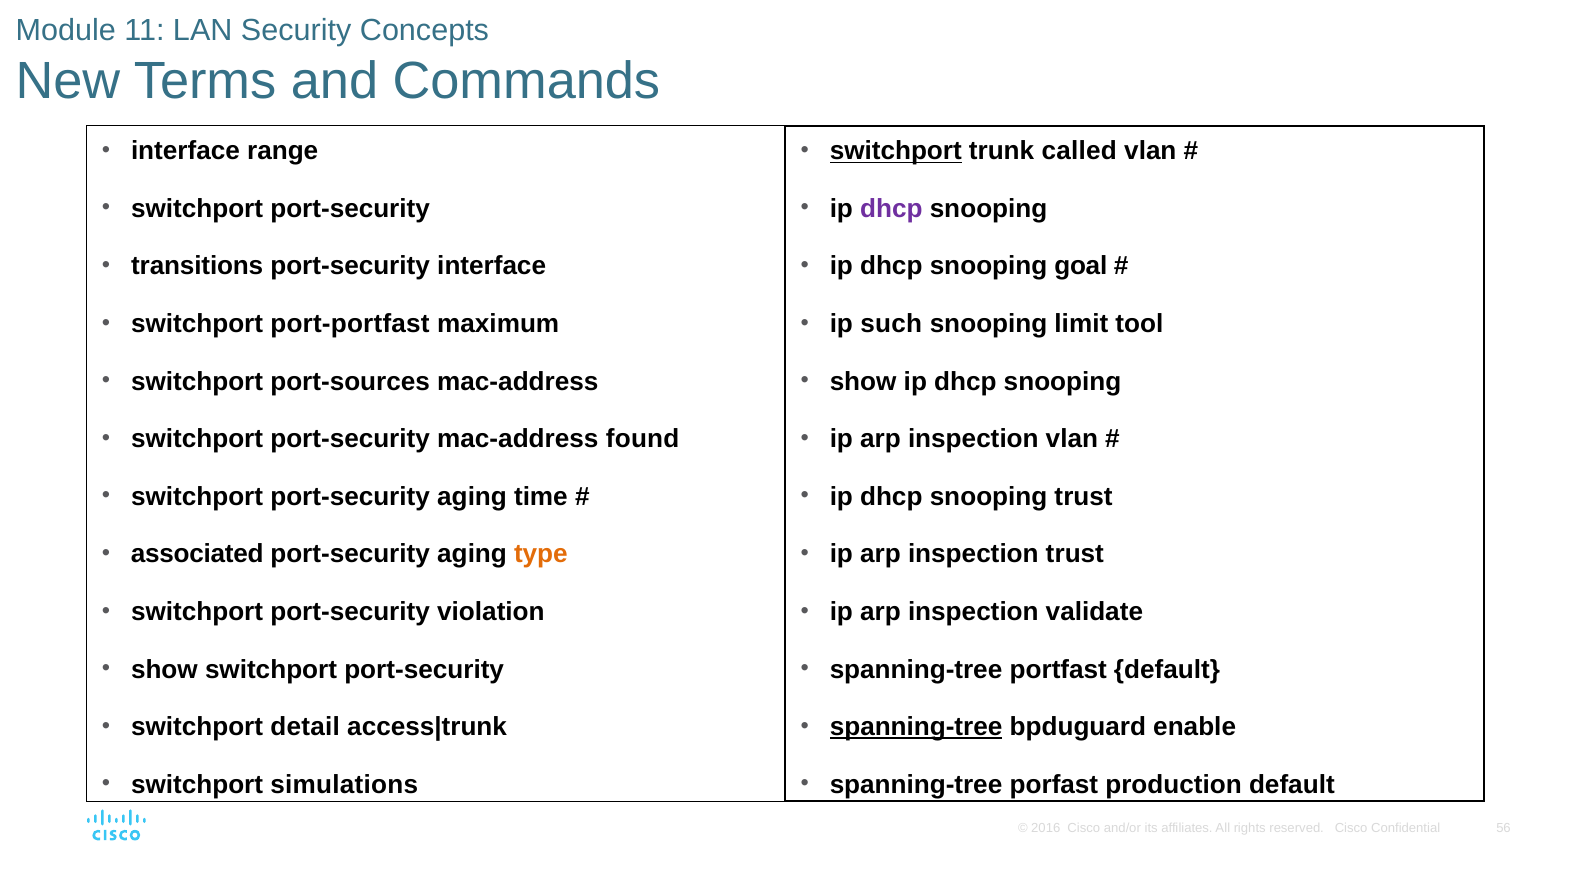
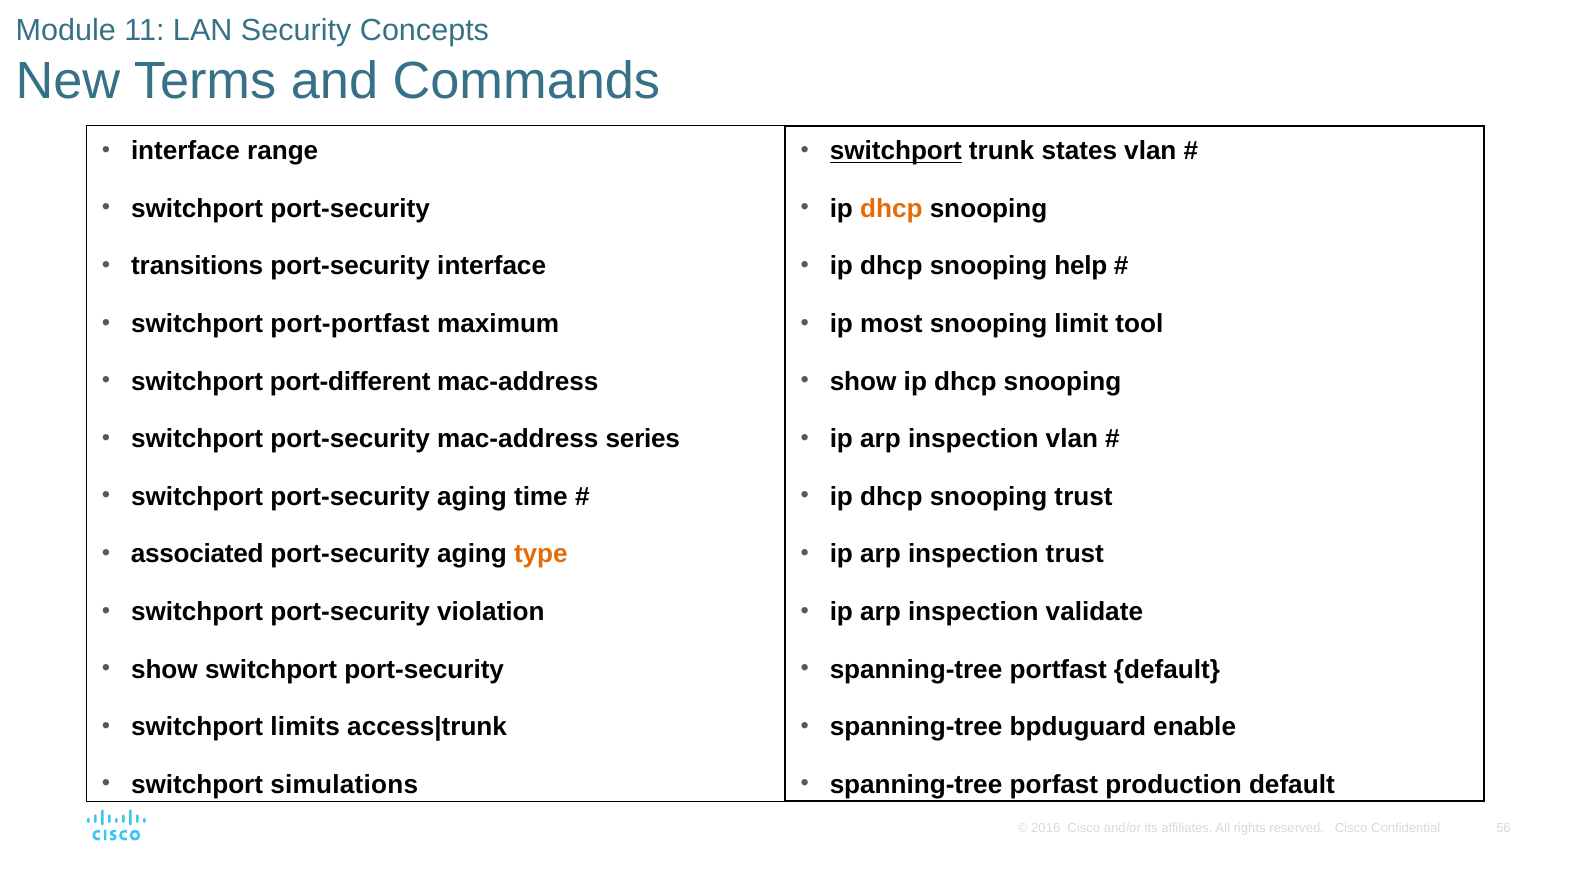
called: called -> states
dhcp at (891, 209) colour: purple -> orange
goal: goal -> help
such: such -> most
port-sources: port-sources -> port-different
found: found -> series
detail: detail -> limits
spanning-tree at (916, 727) underline: present -> none
